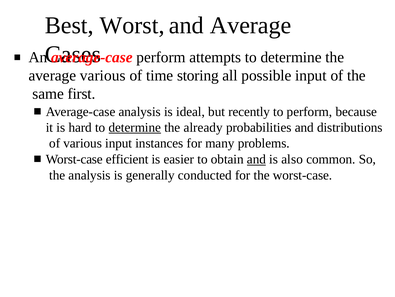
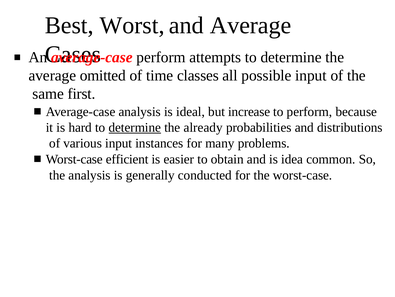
average various: various -> omitted
storing: storing -> classes
recently: recently -> increase
and at (256, 159) underline: present -> none
also: also -> idea
